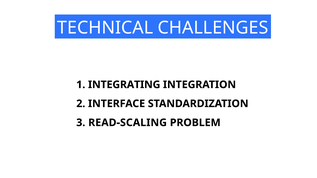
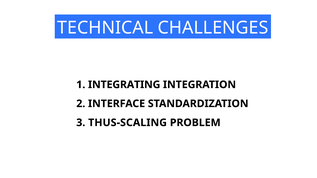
READ-SCALING: READ-SCALING -> THUS-SCALING
